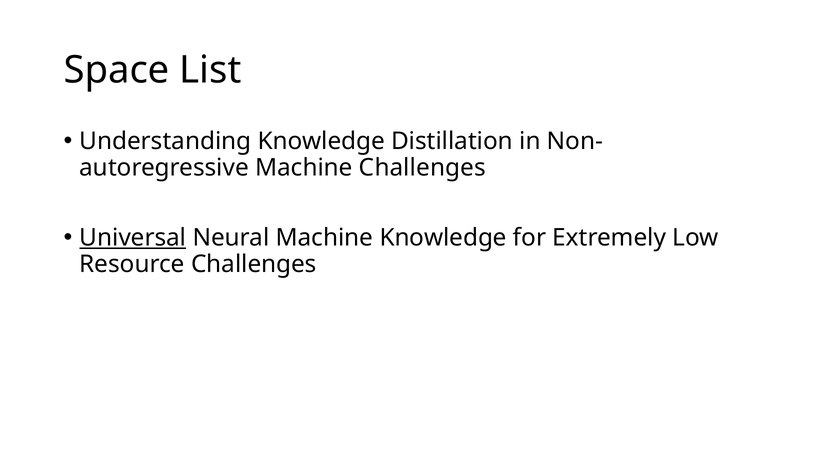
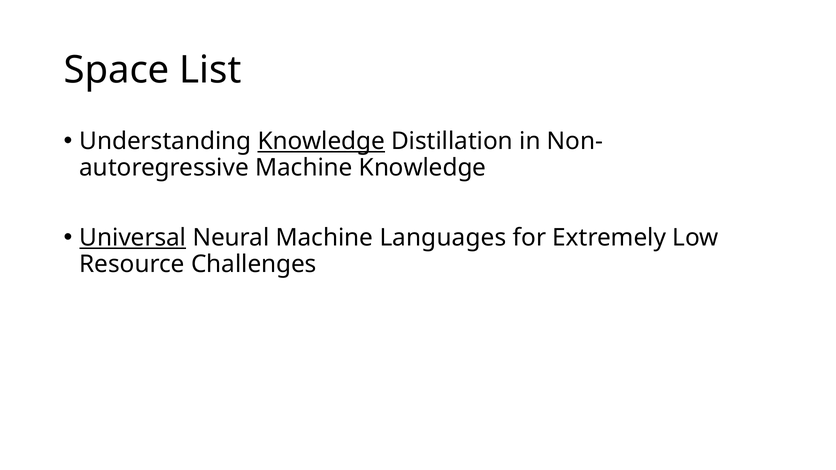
Knowledge at (321, 141) underline: none -> present
Machine Challenges: Challenges -> Knowledge
Machine Knowledge: Knowledge -> Languages
